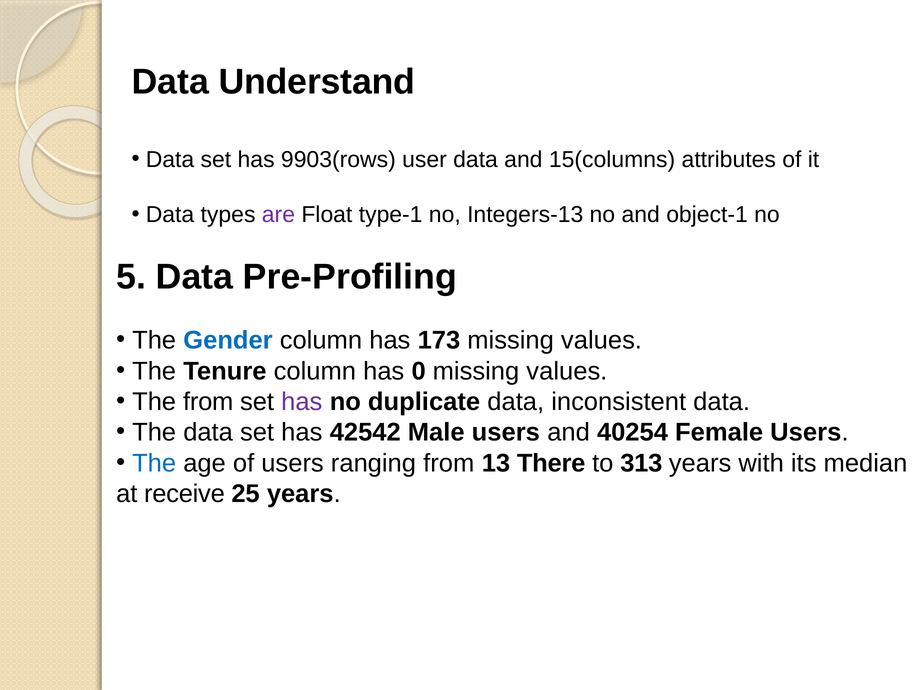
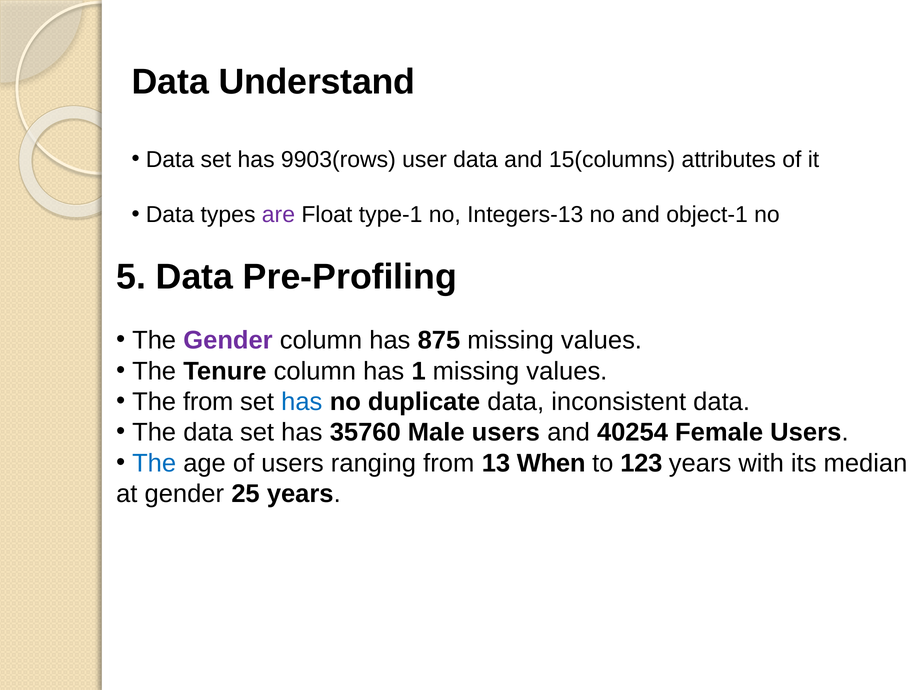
Gender at (228, 340) colour: blue -> purple
173: 173 -> 875
0: 0 -> 1
has at (302, 401) colour: purple -> blue
42542: 42542 -> 35760
There: There -> When
313: 313 -> 123
at receive: receive -> gender
